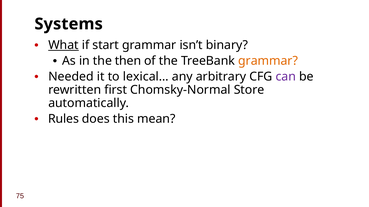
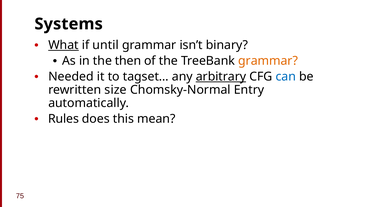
start: start -> until
lexical…: lexical… -> tagset…
arbitrary underline: none -> present
can colour: purple -> blue
first: first -> size
Store: Store -> Entry
